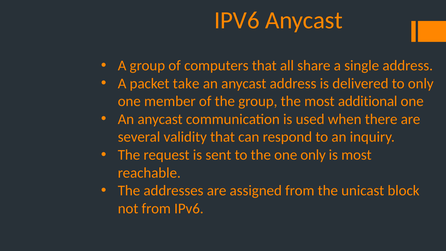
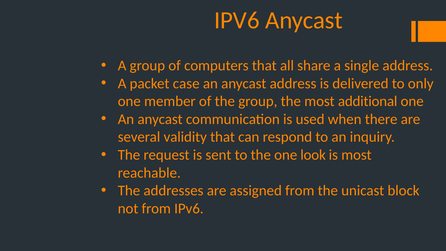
take: take -> case
one only: only -> look
